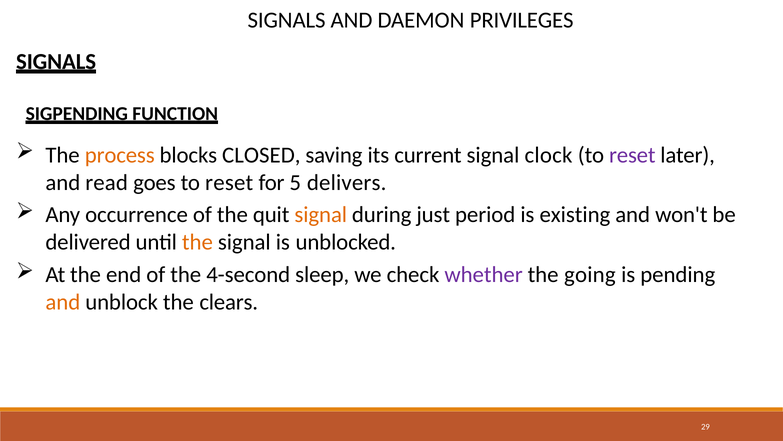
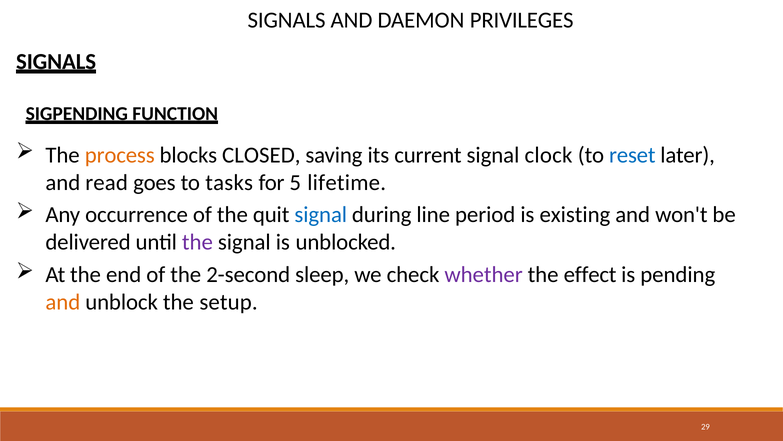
reset at (632, 155) colour: purple -> blue
goes to reset: reset -> tasks
delivers: delivers -> lifetime
signal at (321, 215) colour: orange -> blue
just: just -> line
the at (197, 242) colour: orange -> purple
4-second: 4-second -> 2-second
going: going -> effect
clears: clears -> setup
